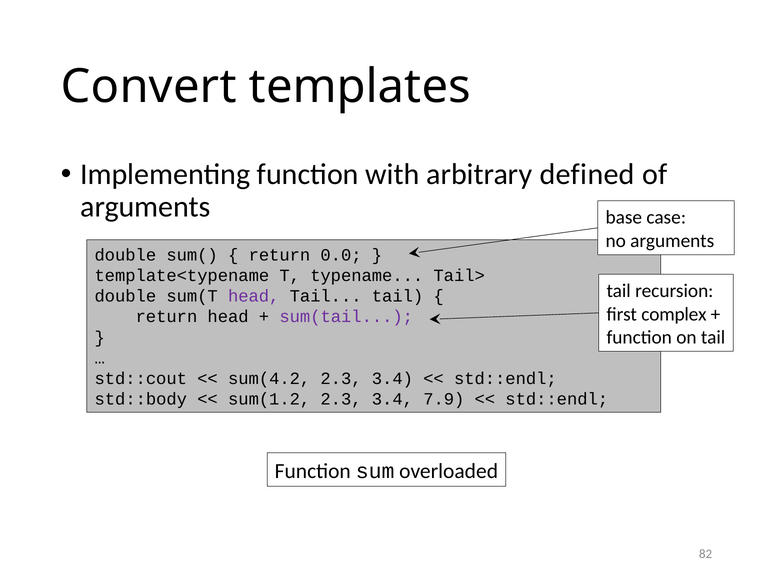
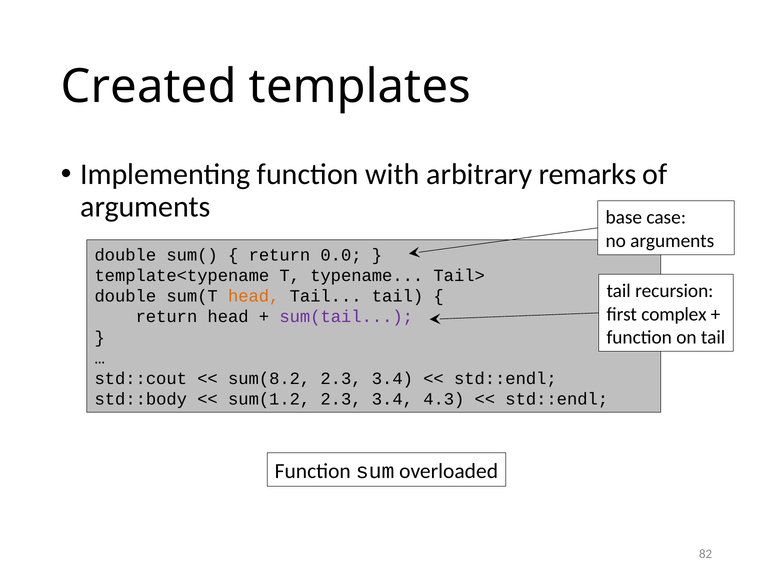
Convert: Convert -> Created
defined: defined -> remarks
head at (254, 296) colour: purple -> orange
sum(4.2: sum(4.2 -> sum(8.2
7.9: 7.9 -> 4.3
